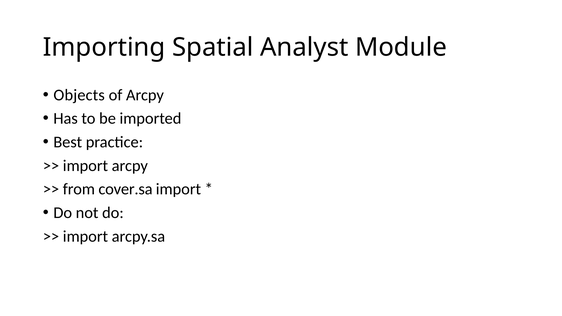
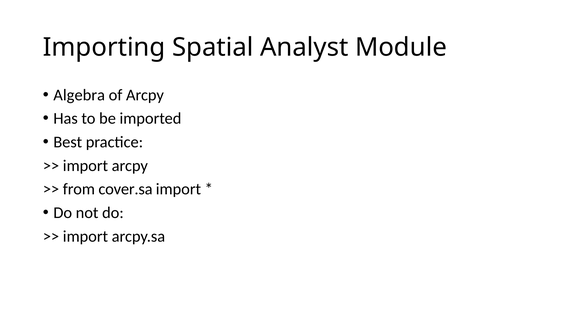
Objects: Objects -> Algebra
